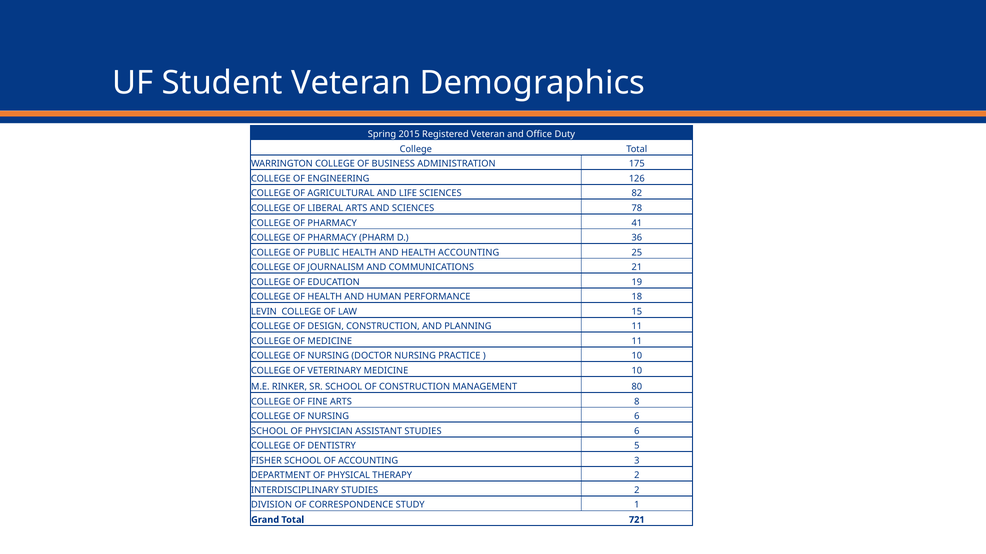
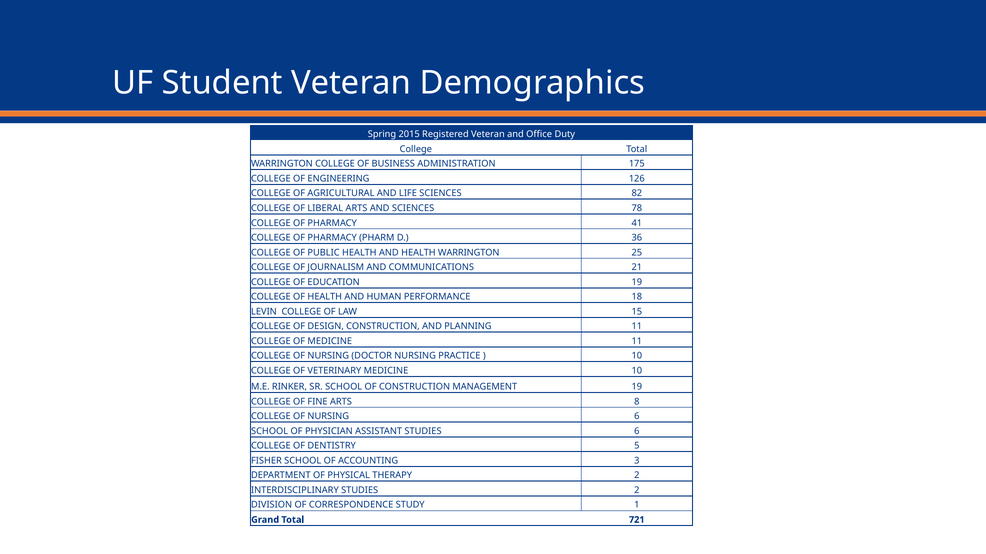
HEALTH ACCOUNTING: ACCOUNTING -> WARRINGTON
MANAGEMENT 80: 80 -> 19
